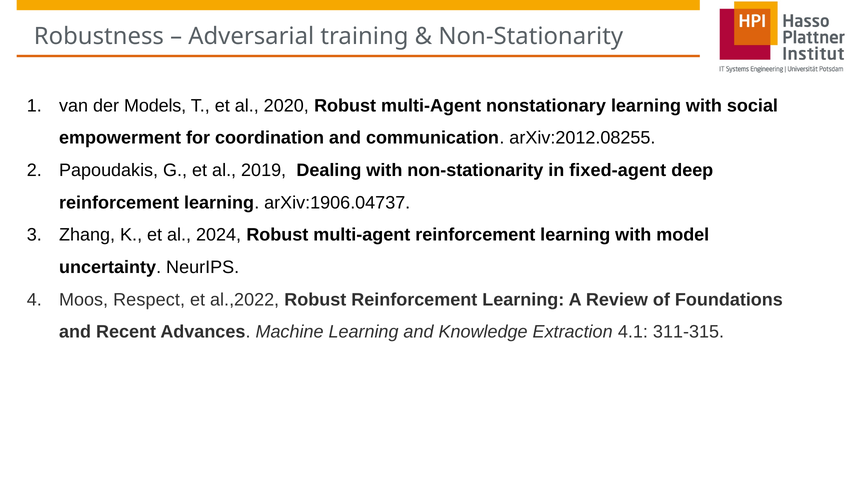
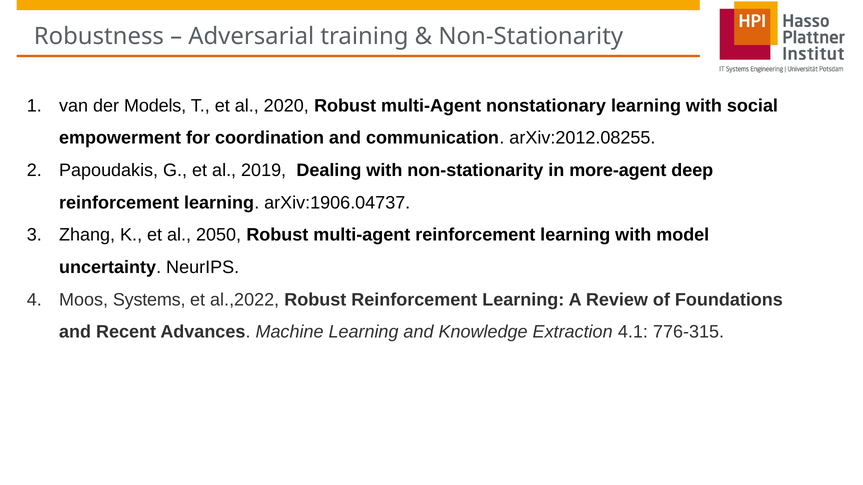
fixed-agent: fixed-agent -> more-agent
2024: 2024 -> 2050
Respect: Respect -> Systems
311-315: 311-315 -> 776-315
